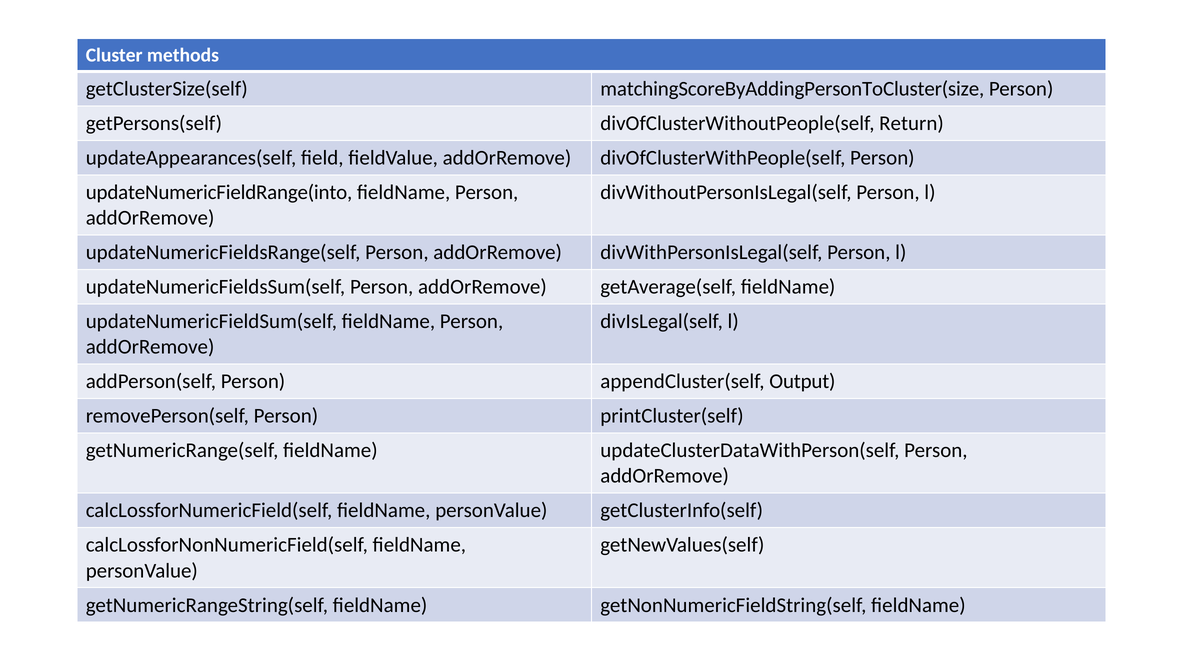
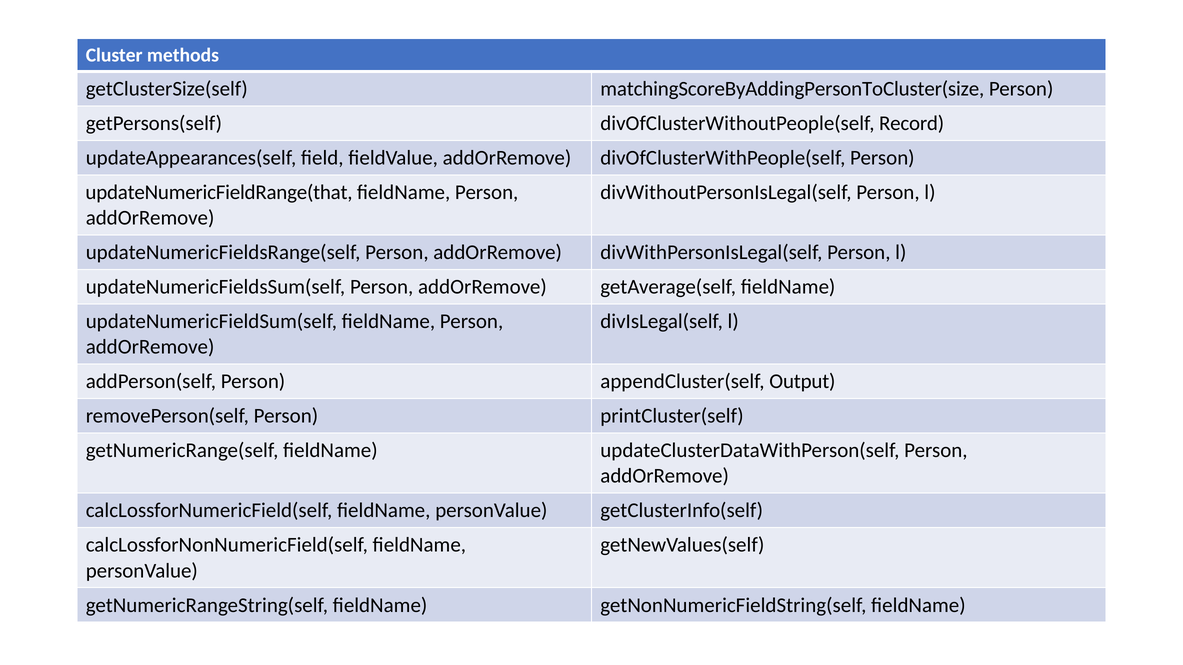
Return: Return -> Record
updateNumericFieldRange(into: updateNumericFieldRange(into -> updateNumericFieldRange(that
